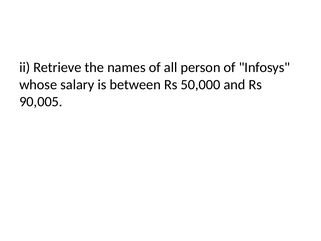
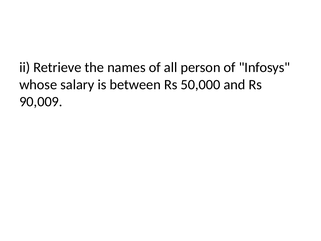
90,005: 90,005 -> 90,009
